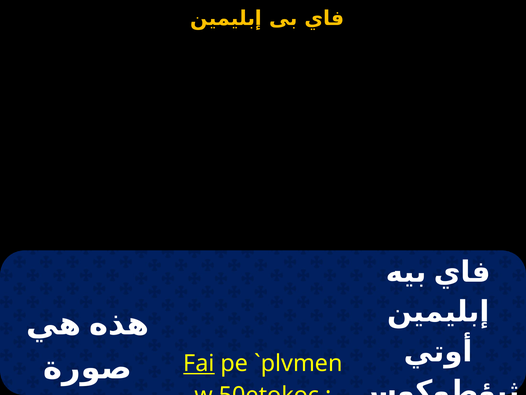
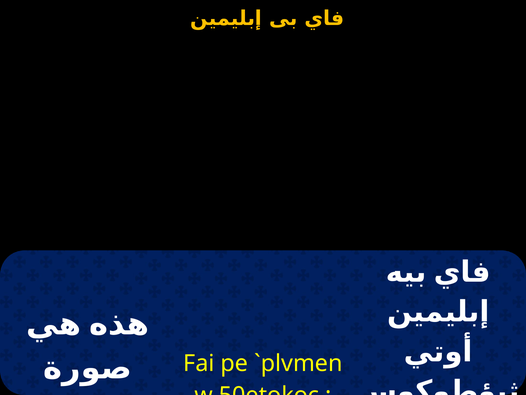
Fai underline: present -> none
